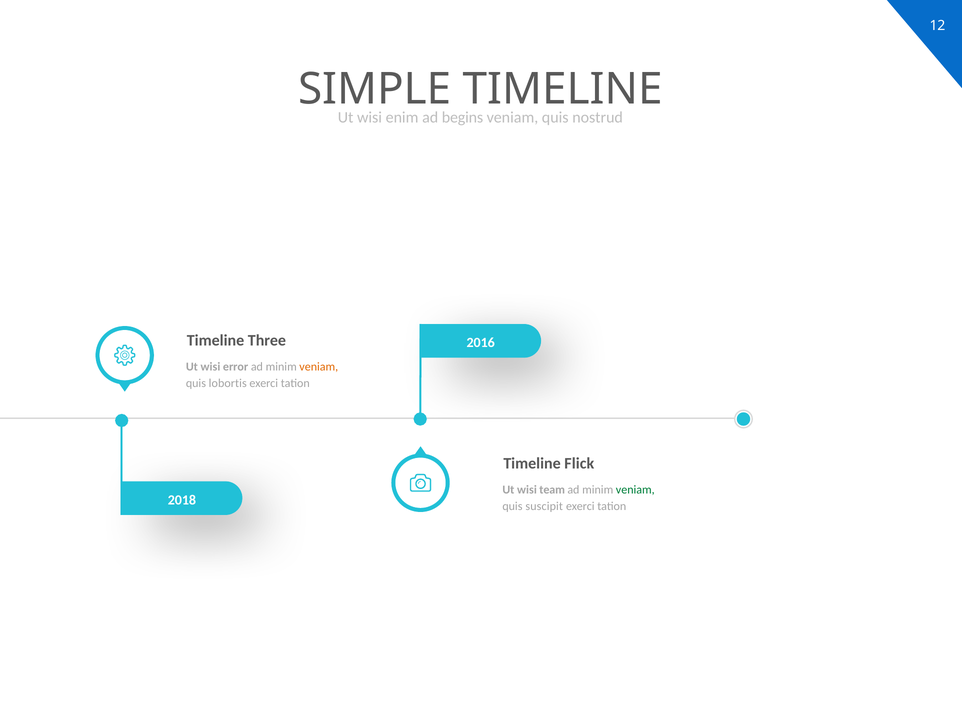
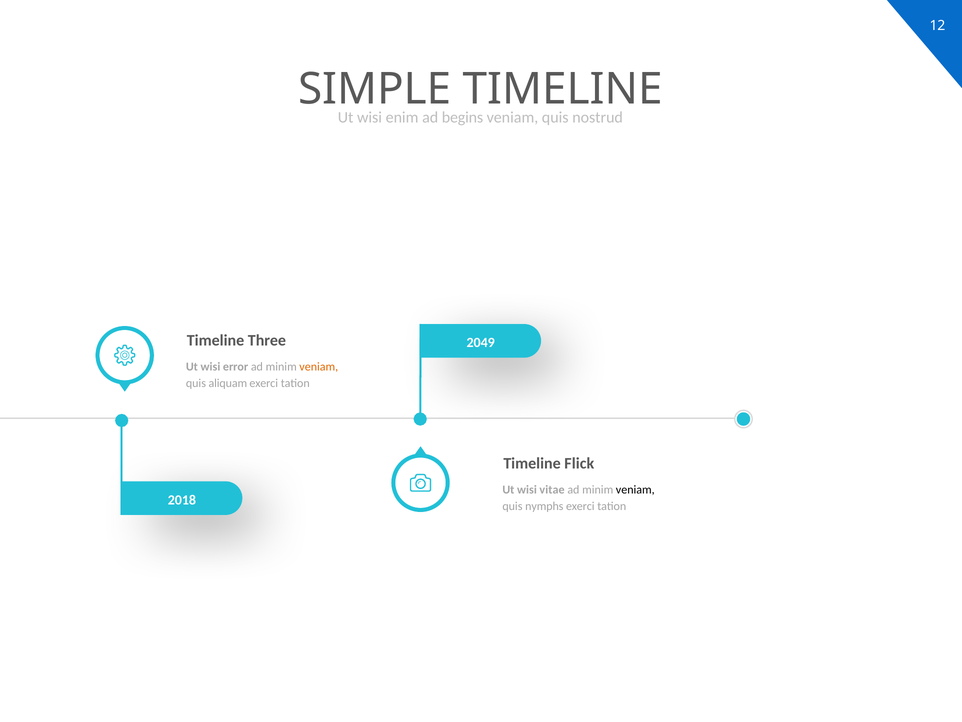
2016: 2016 -> 2049
lobortis: lobortis -> aliquam
team: team -> vitae
veniam at (635, 489) colour: green -> black
suscipit: suscipit -> nymphs
